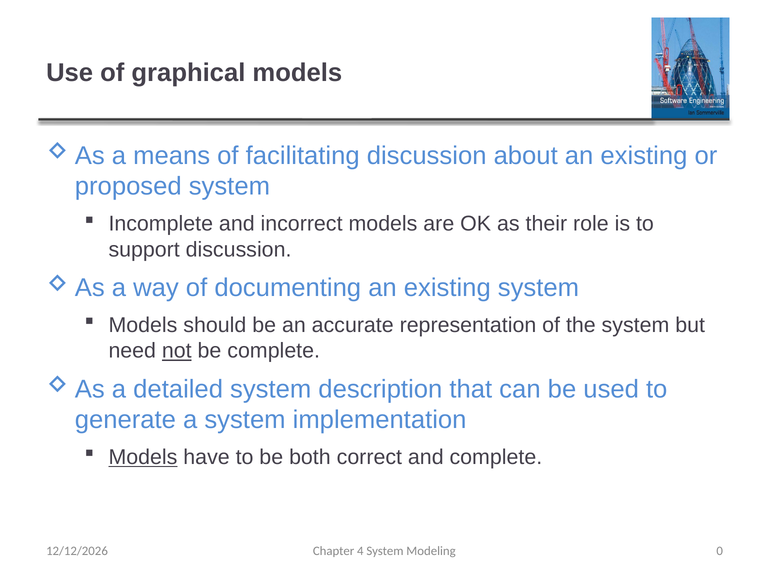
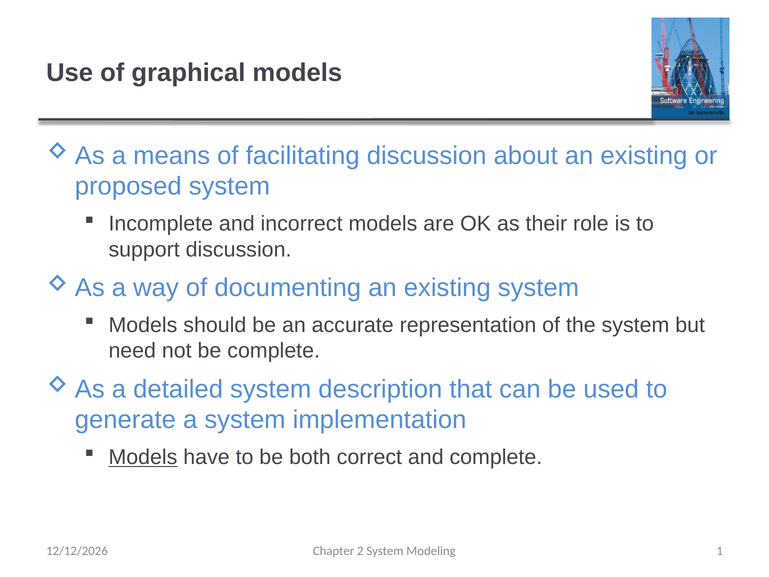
not underline: present -> none
4: 4 -> 2
0: 0 -> 1
